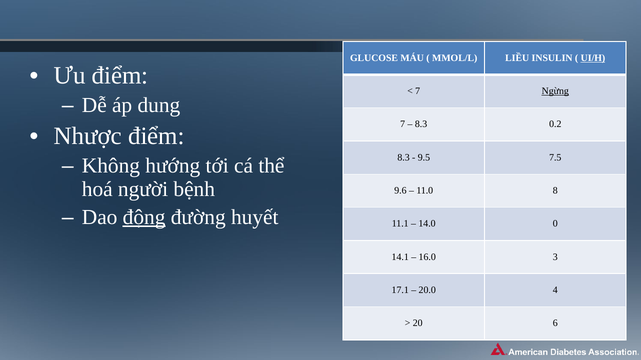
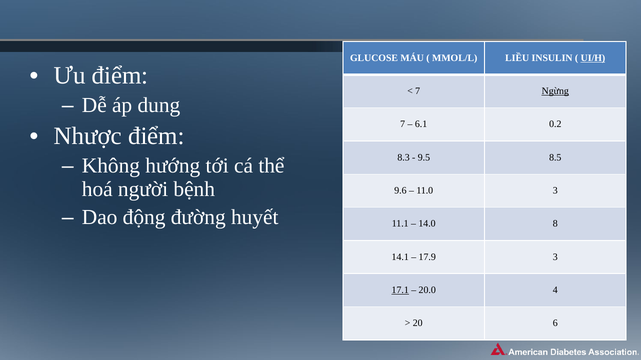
8.3 at (421, 124): 8.3 -> 6.1
7.5: 7.5 -> 8.5
11.0 8: 8 -> 3
động underline: present -> none
0: 0 -> 8
16.0: 16.0 -> 17.9
17.1 underline: none -> present
